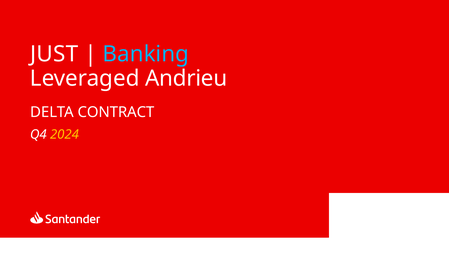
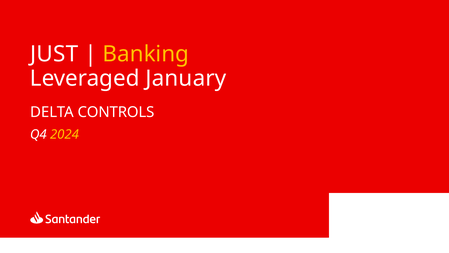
Banking colour: light blue -> yellow
Andrieu: Andrieu -> January
CONTRACT: CONTRACT -> CONTROLS
